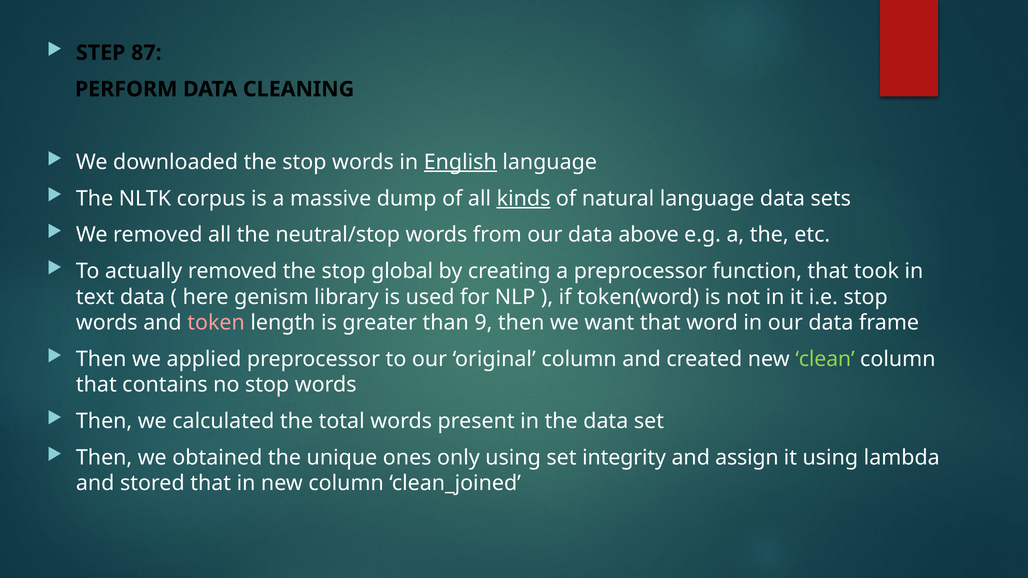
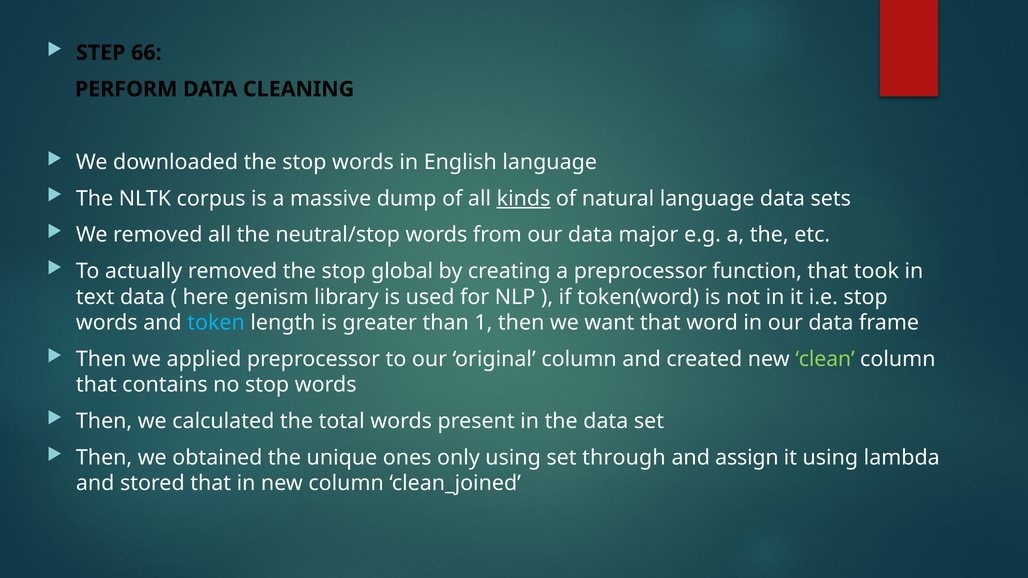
87: 87 -> 66
English underline: present -> none
above: above -> major
token colour: pink -> light blue
9: 9 -> 1
integrity: integrity -> through
